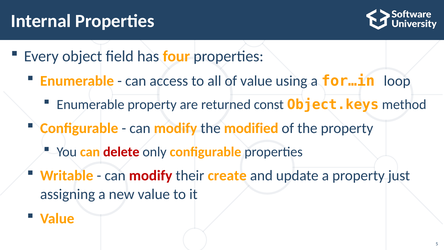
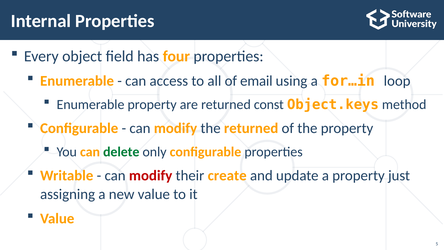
of value: value -> email
the modified: modified -> returned
delete colour: red -> green
